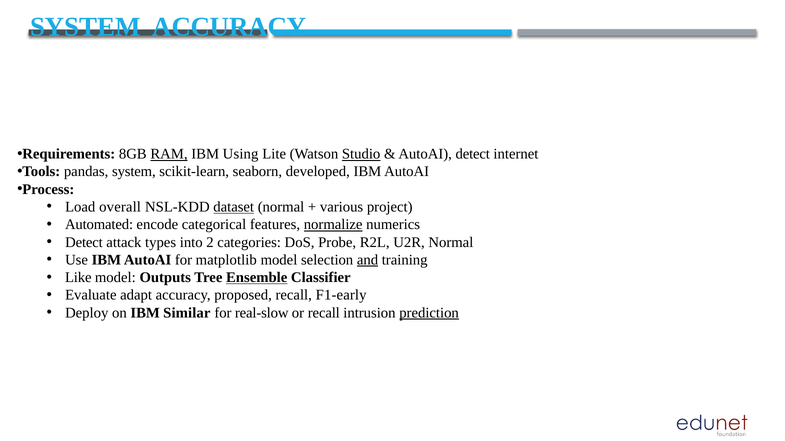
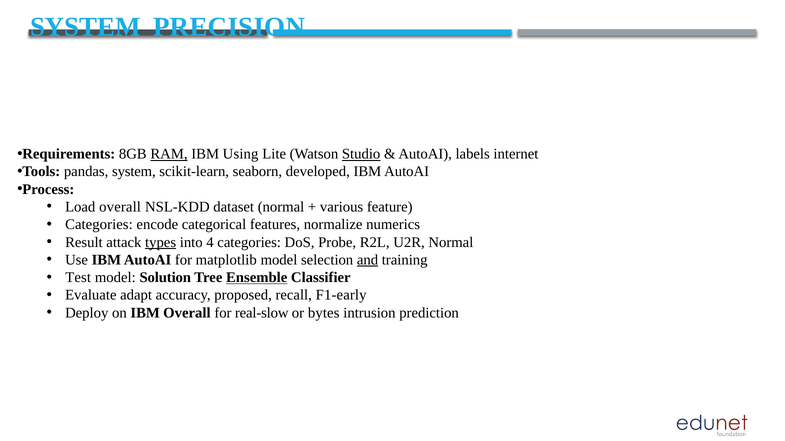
SYSTEM ACCURACY: ACCURACY -> PRECISION
AutoAI detect: detect -> labels
dataset underline: present -> none
project: project -> feature
Automated at (99, 225): Automated -> Categories
normalize underline: present -> none
Detect at (84, 243): Detect -> Result
types underline: none -> present
2: 2 -> 4
Like: Like -> Test
Outputs: Outputs -> Solution
IBM Similar: Similar -> Overall
or recall: recall -> bytes
prediction underline: present -> none
